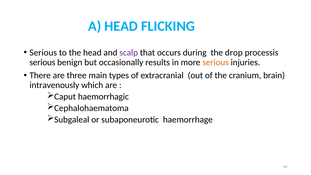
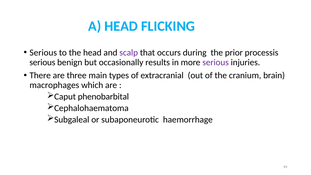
drop: drop -> prior
serious at (216, 62) colour: orange -> purple
intravenously: intravenously -> macrophages
haemorrhagic: haemorrhagic -> phenobarbital
